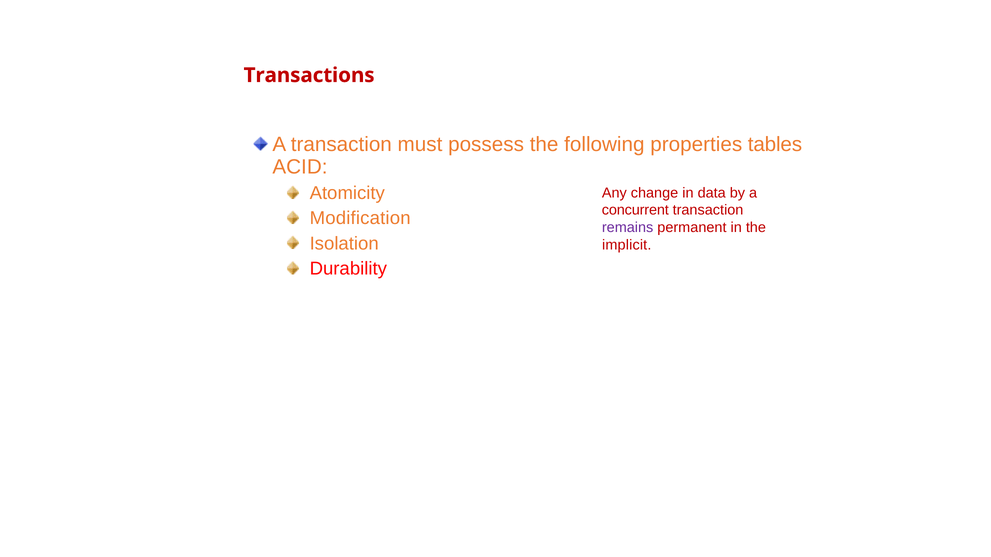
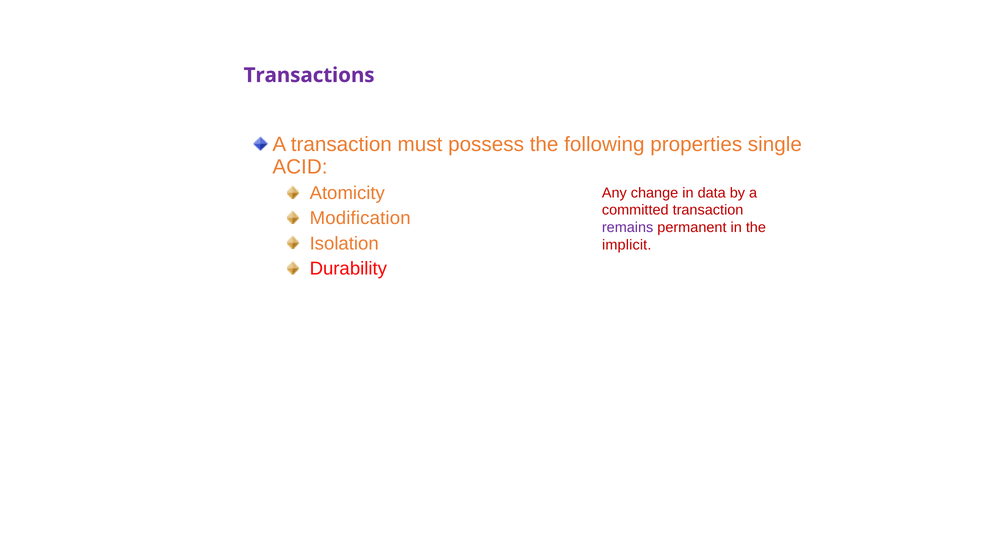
Transactions colour: red -> purple
tables: tables -> single
concurrent: concurrent -> committed
